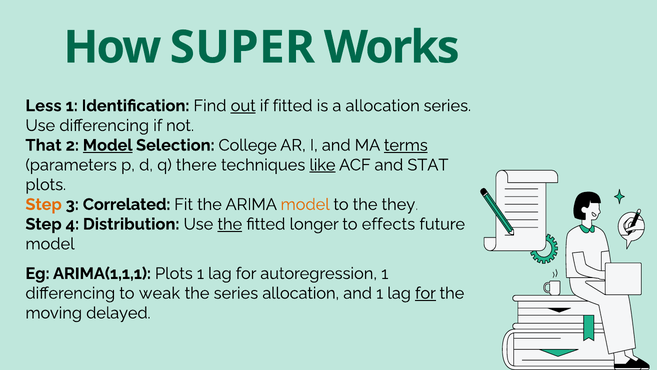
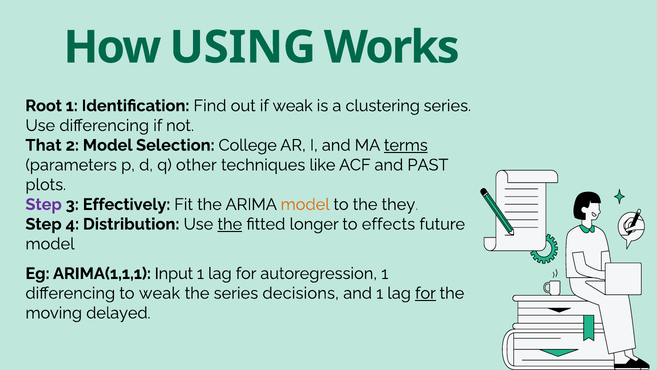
SUPER: SUPER -> USING
Less: Less -> Root
out underline: present -> none
if fitted: fitted -> weak
a allocation: allocation -> clustering
Model at (108, 145) underline: present -> none
there: there -> other
like underline: present -> none
STAT: STAT -> PAST
Step at (44, 204) colour: orange -> purple
Correlated: Correlated -> Effectively
ARIMA(1,1,1 Plots: Plots -> Input
series allocation: allocation -> decisions
